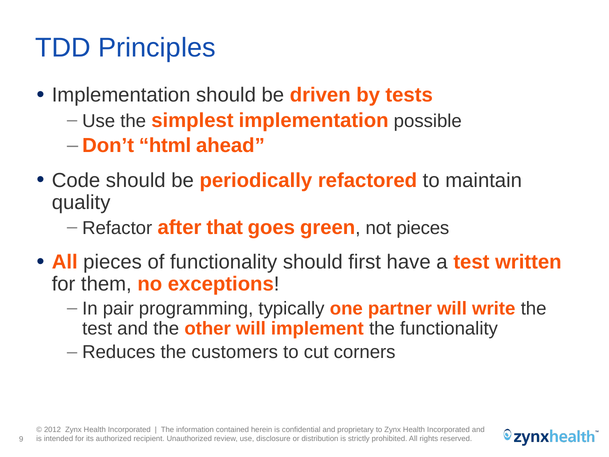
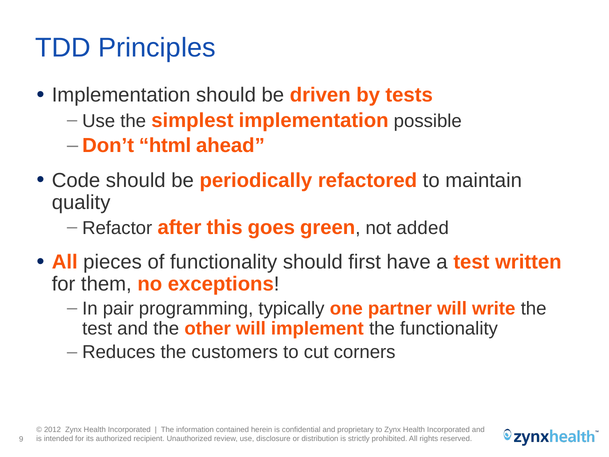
that: that -> this
not pieces: pieces -> added
